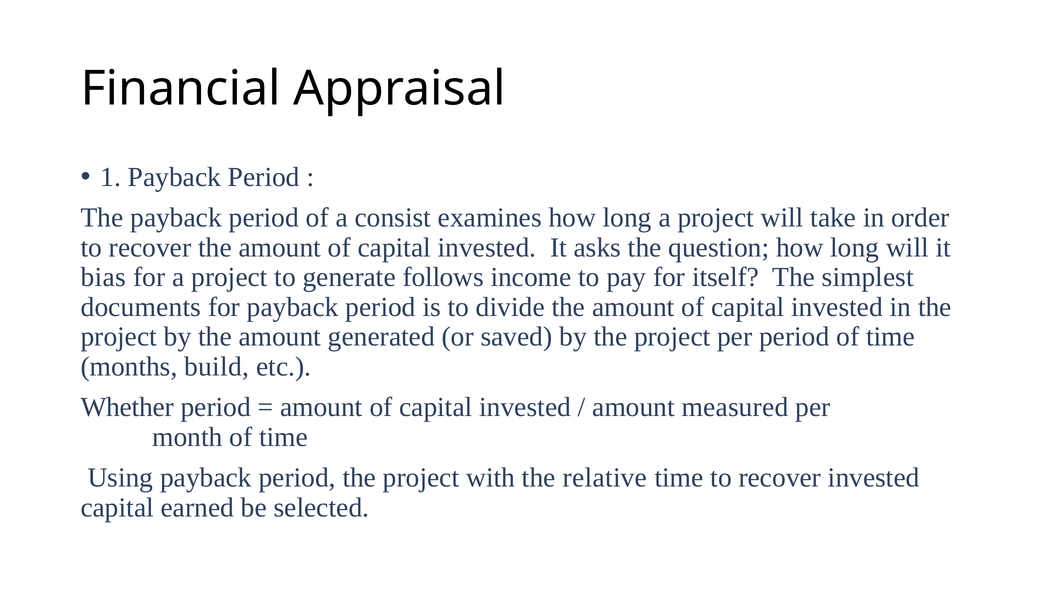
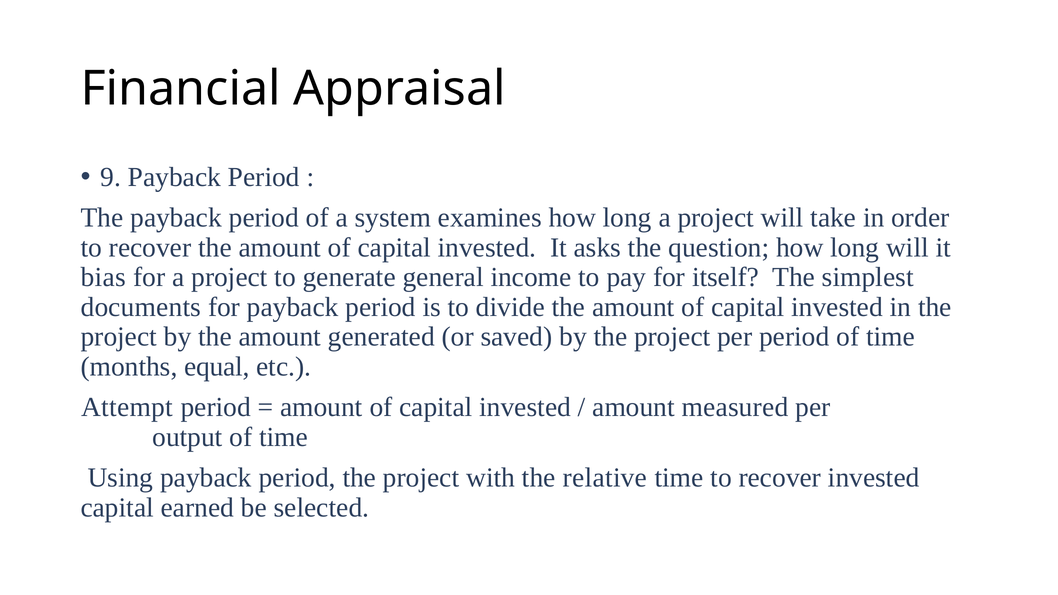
1: 1 -> 9
consist: consist -> system
follows: follows -> general
build: build -> equal
Whether: Whether -> Attempt
month: month -> output
